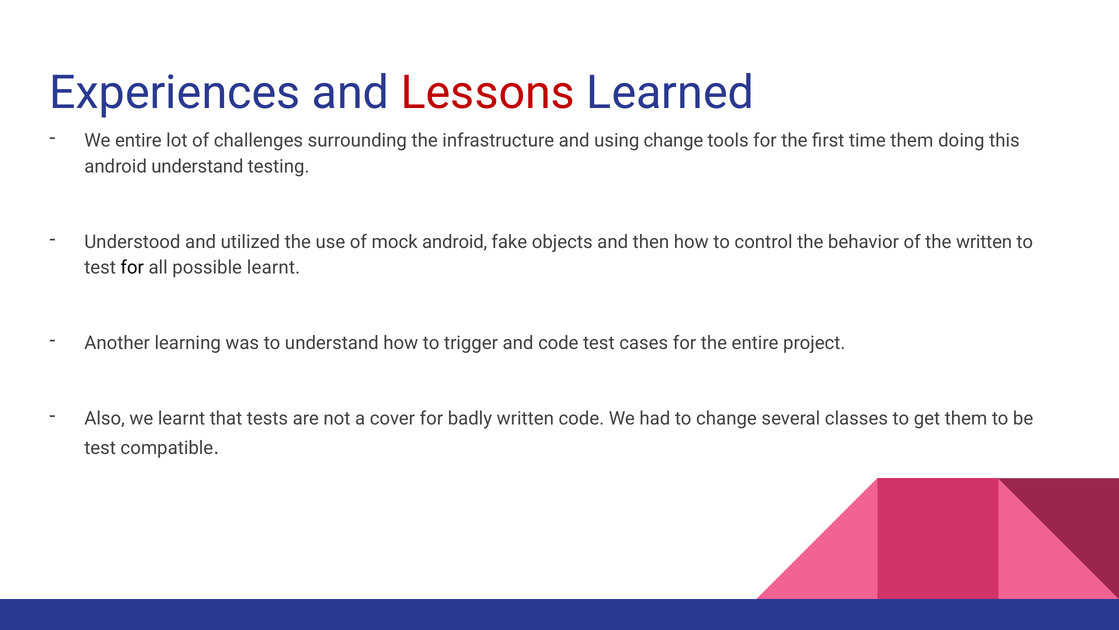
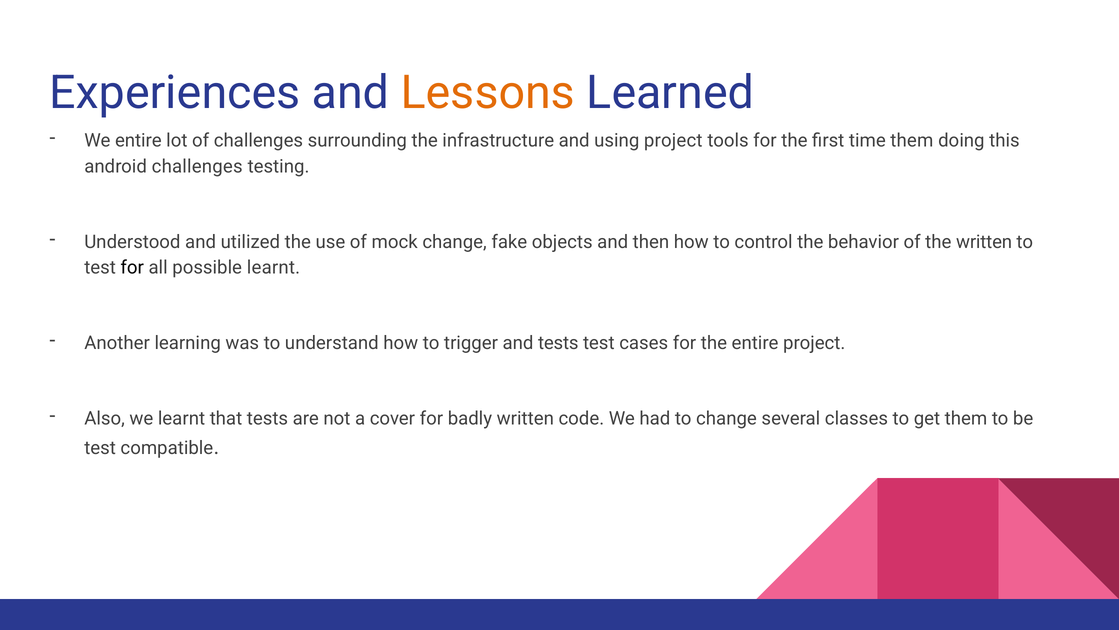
Lessons colour: red -> orange
using change: change -> project
android understand: understand -> challenges
mock android: android -> change
and code: code -> tests
